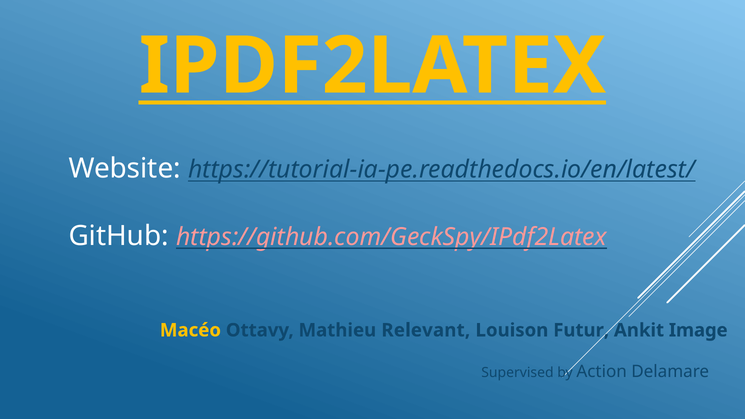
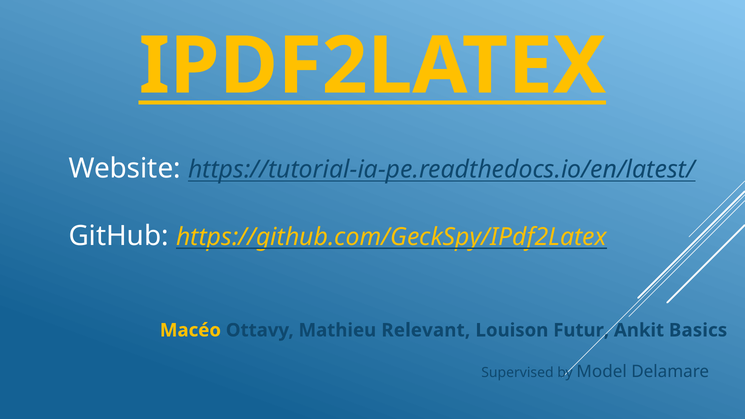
https://github.com/GeckSpy/IPdf2Latex colour: pink -> yellow
Image: Image -> Basics
Action: Action -> Model
